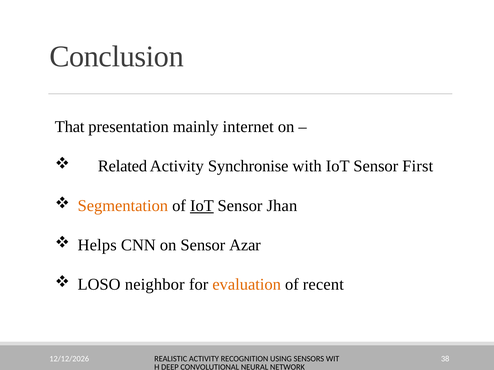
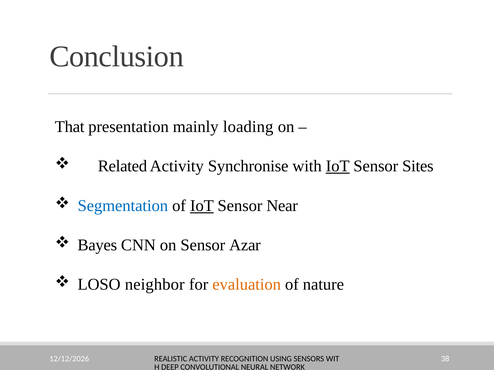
internet: internet -> loading
IoT at (338, 166) underline: none -> present
First: First -> Sites
Segmentation colour: orange -> blue
Jhan: Jhan -> Near
Helps: Helps -> Bayes
recent: recent -> nature
